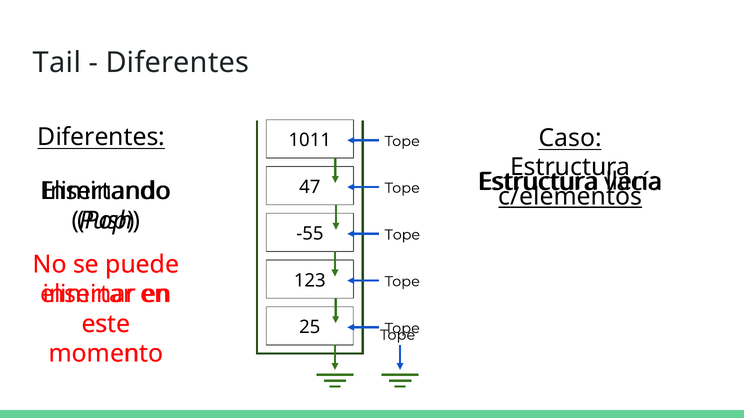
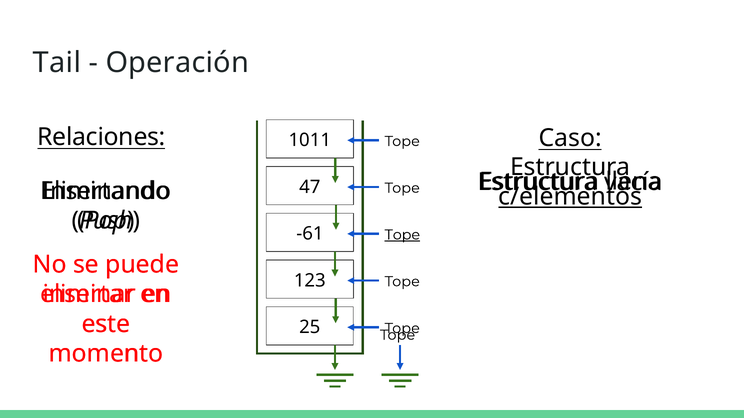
Diferentes at (177, 63): Diferentes -> Operación
Diferentes at (101, 137): Diferentes -> Relaciones
-55: -55 -> -61
Tope at (402, 235) underline: none -> present
